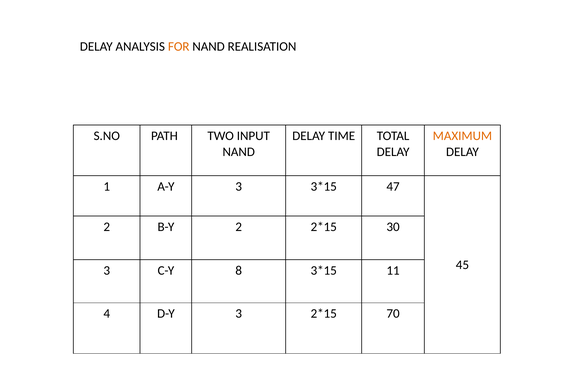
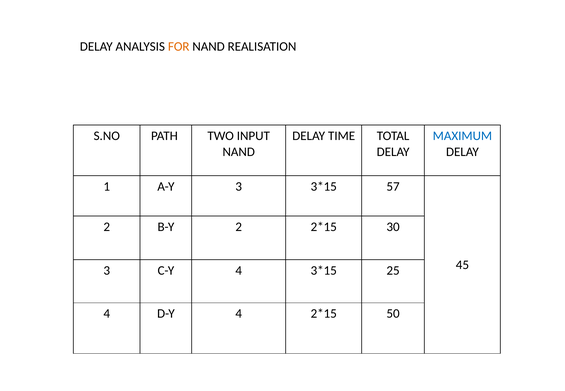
MAXIMUM colour: orange -> blue
47: 47 -> 57
C-Y 8: 8 -> 4
11: 11 -> 25
D-Y 3: 3 -> 4
70: 70 -> 50
